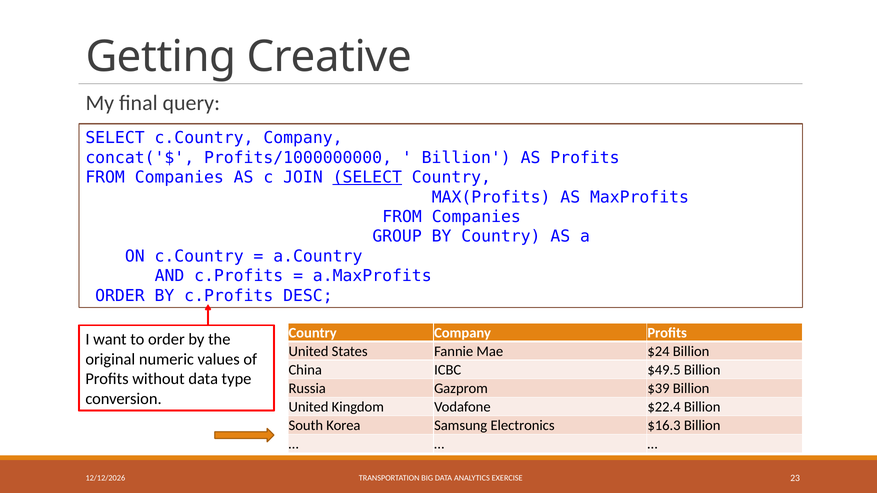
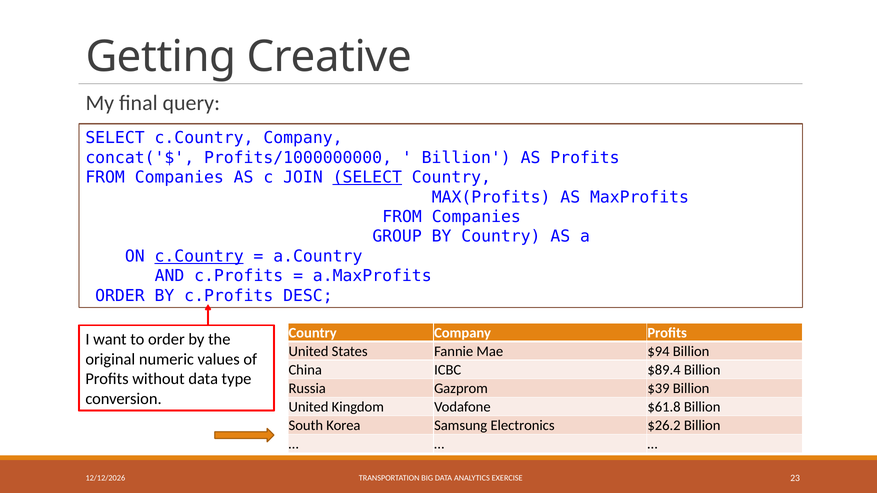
c.Country at (199, 256) underline: none -> present
$24: $24 -> $94
$49.5: $49.5 -> $89.4
$22.4: $22.4 -> $61.8
$16.3: $16.3 -> $26.2
